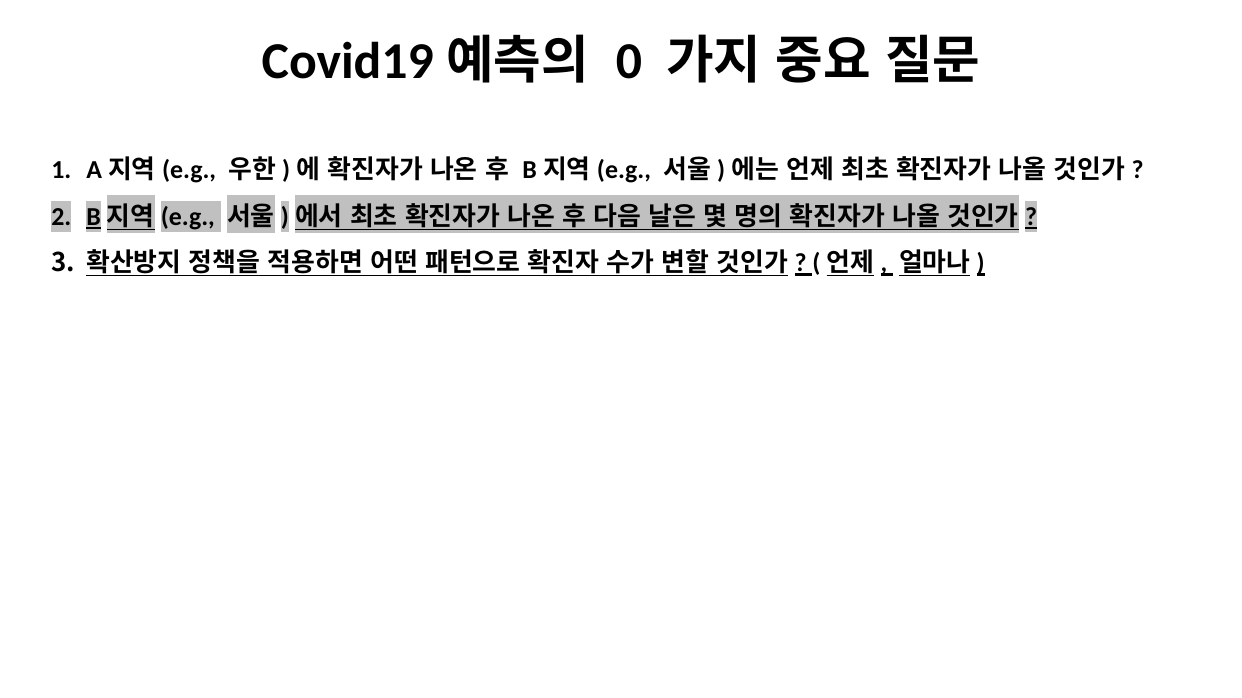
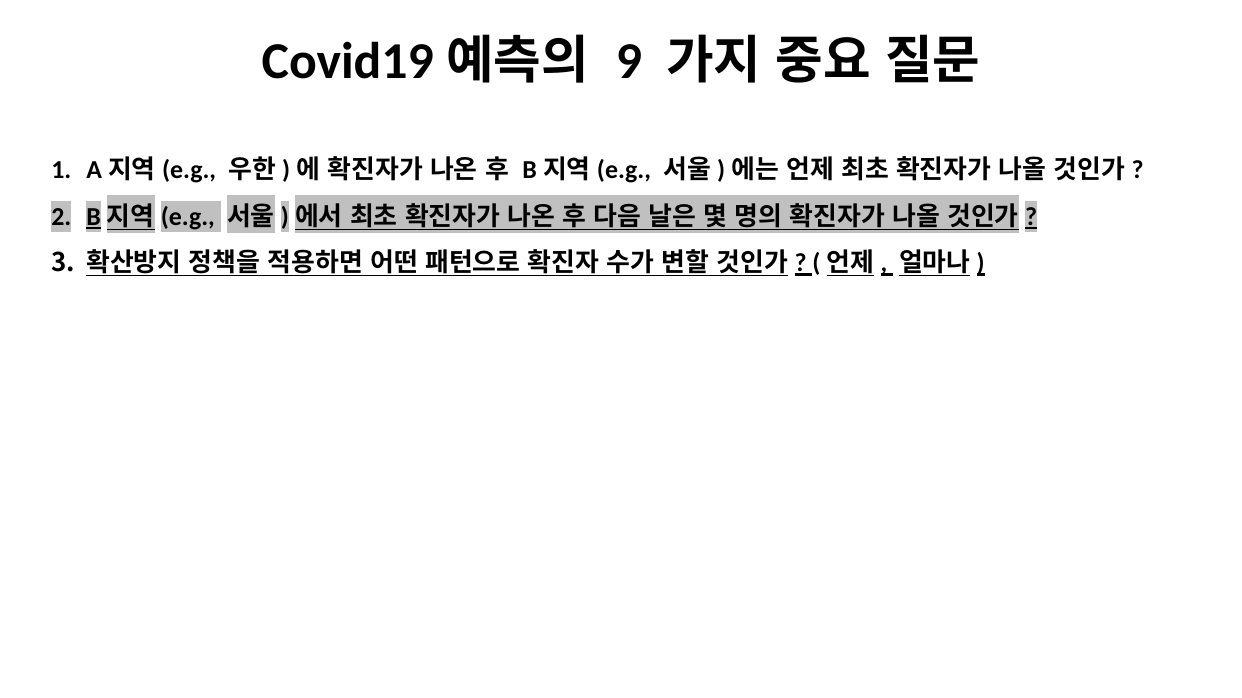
0: 0 -> 9
